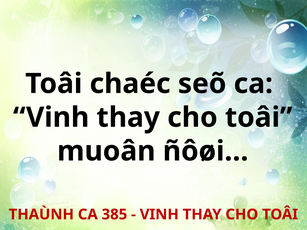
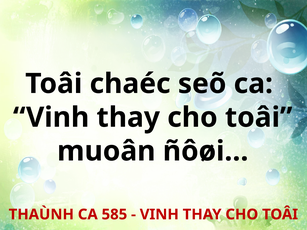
385: 385 -> 585
